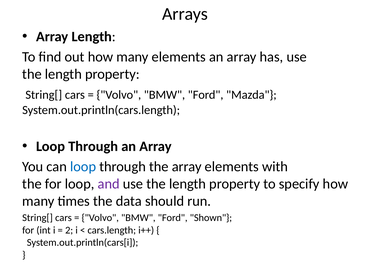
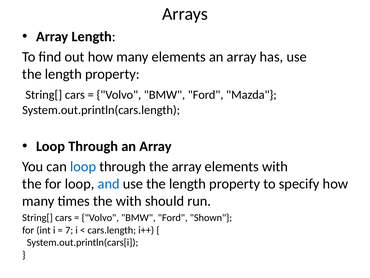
and colour: purple -> blue
the data: data -> with
2: 2 -> 7
